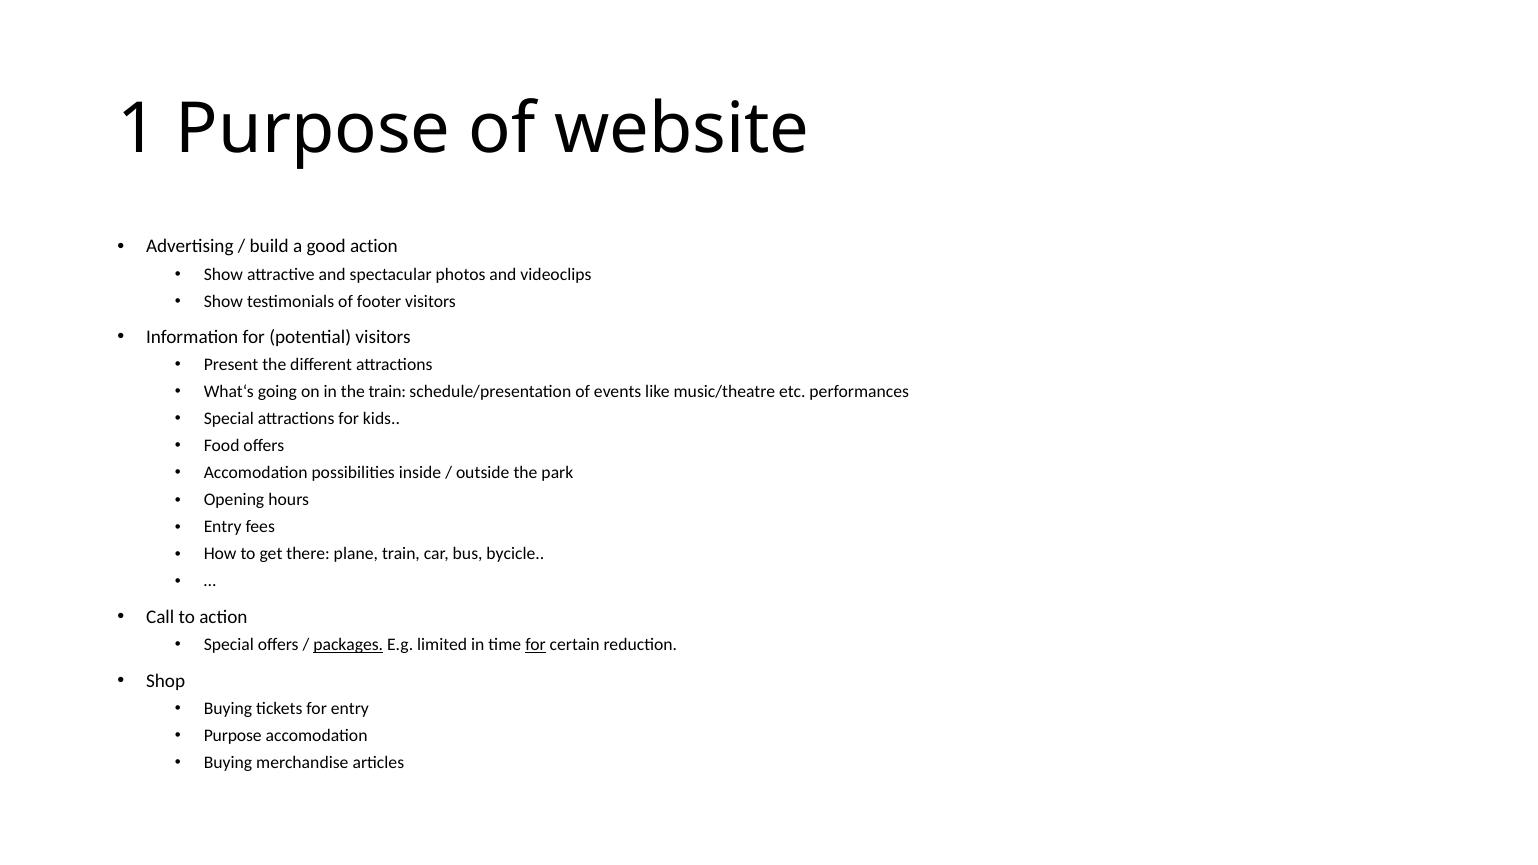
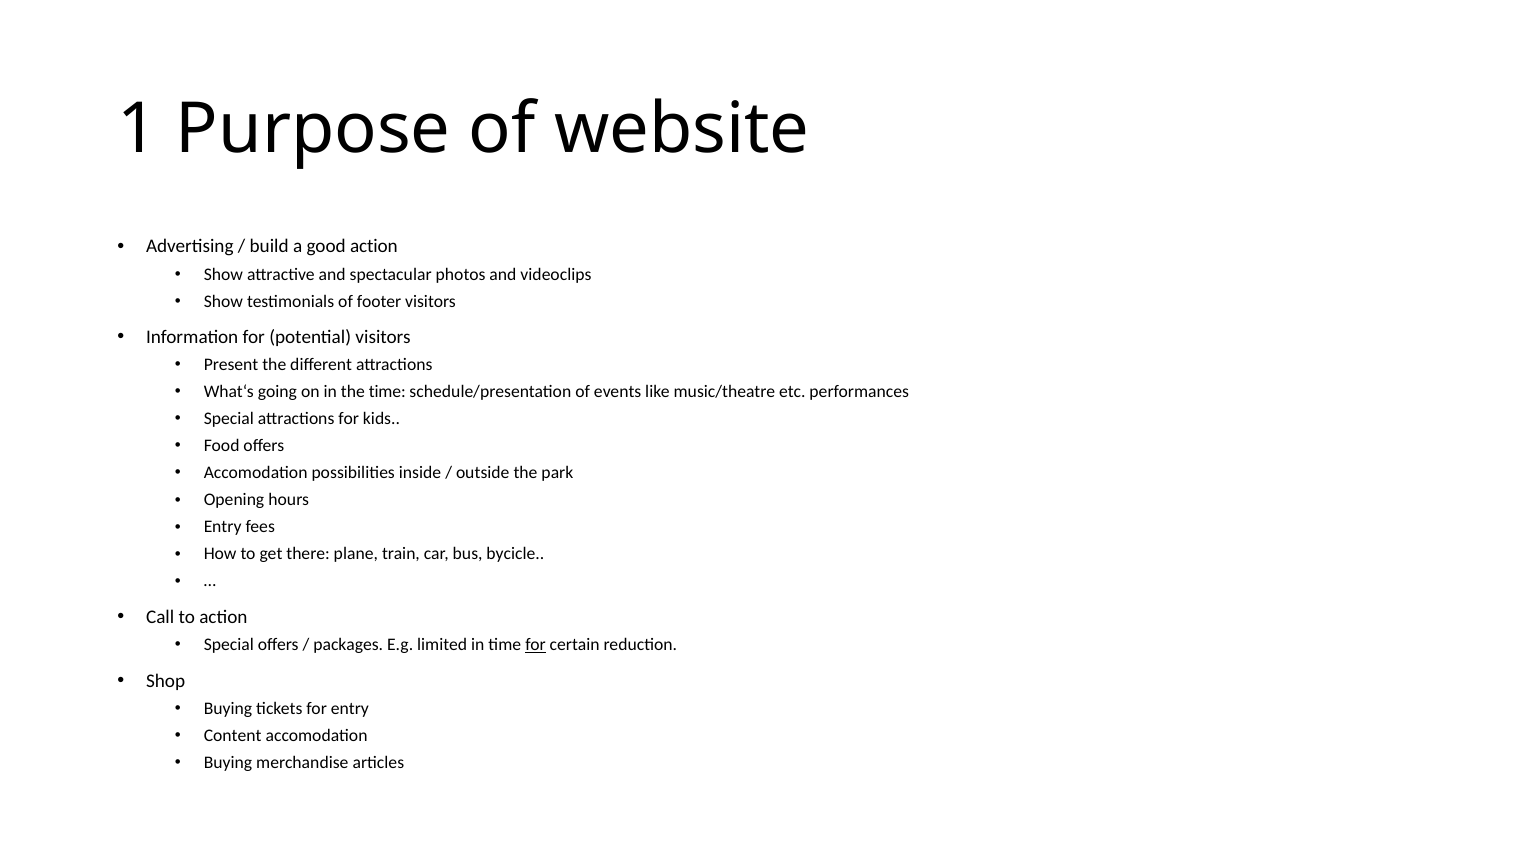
the train: train -> time
packages underline: present -> none
Purpose at (233, 736): Purpose -> Content
